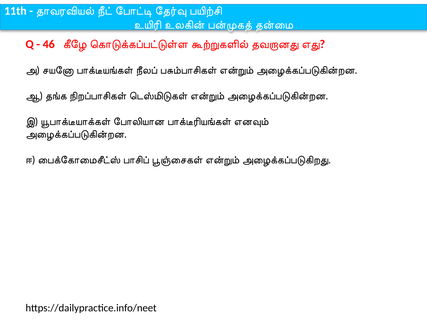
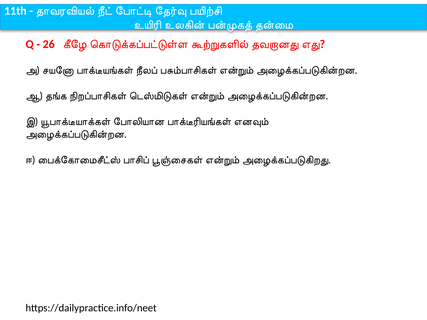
46: 46 -> 26
